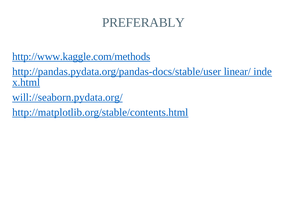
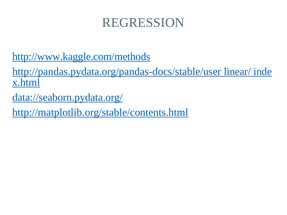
PREFERABLY: PREFERABLY -> REGRESSION
will://seaborn.pydata.org/: will://seaborn.pydata.org/ -> data://seaborn.pydata.org/
